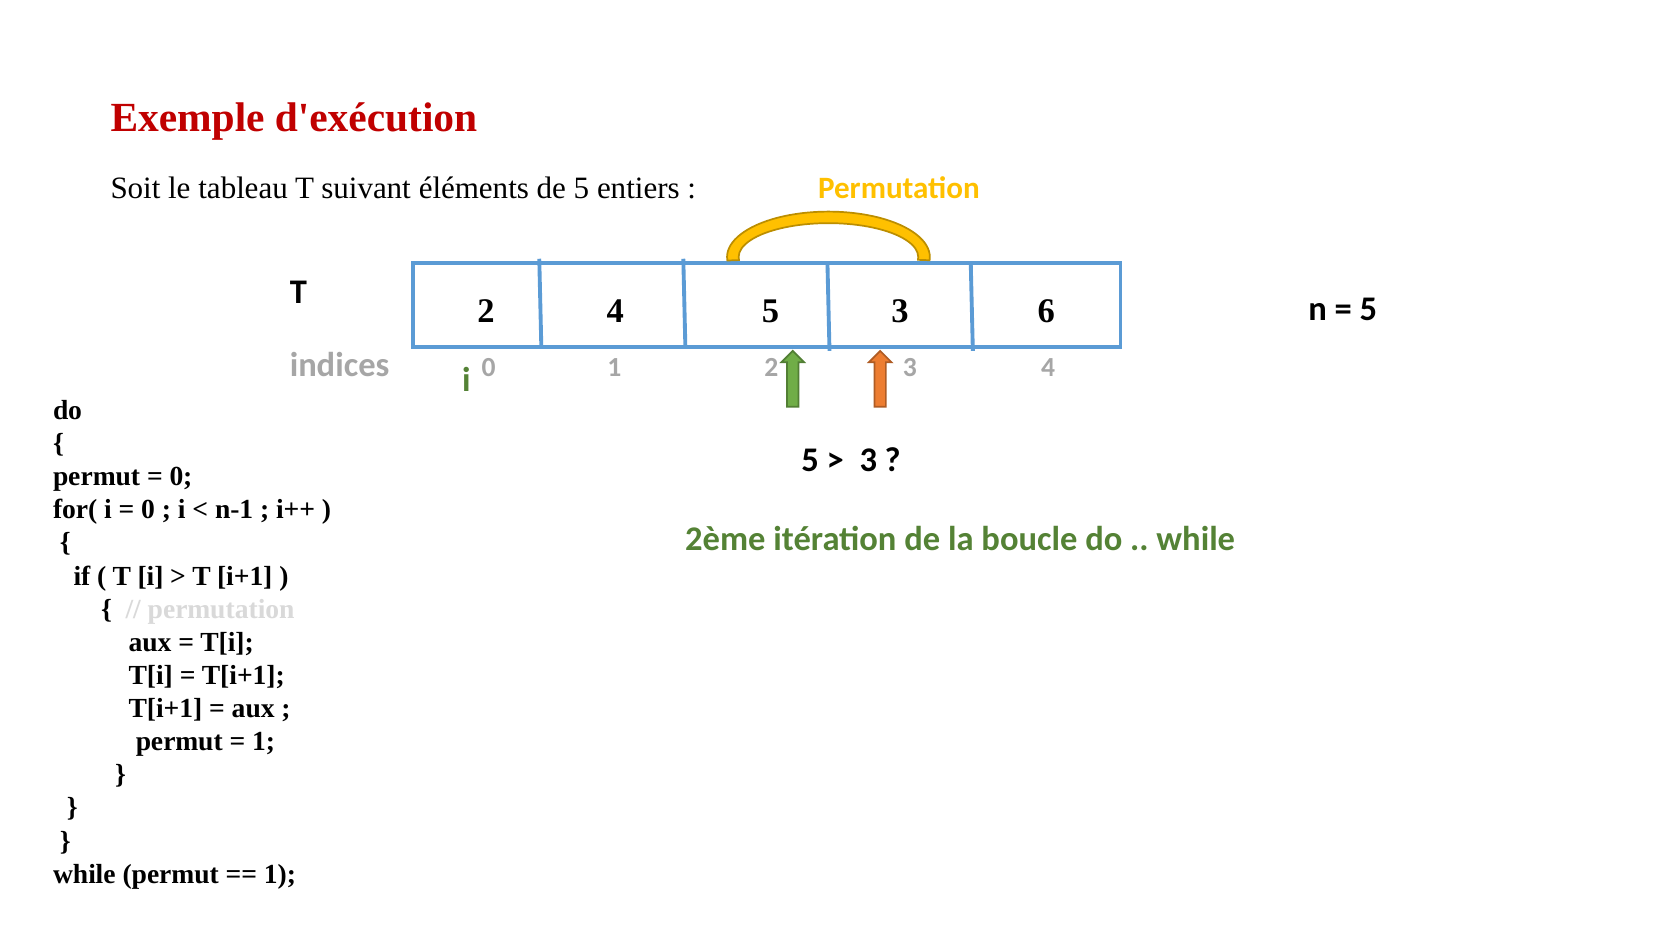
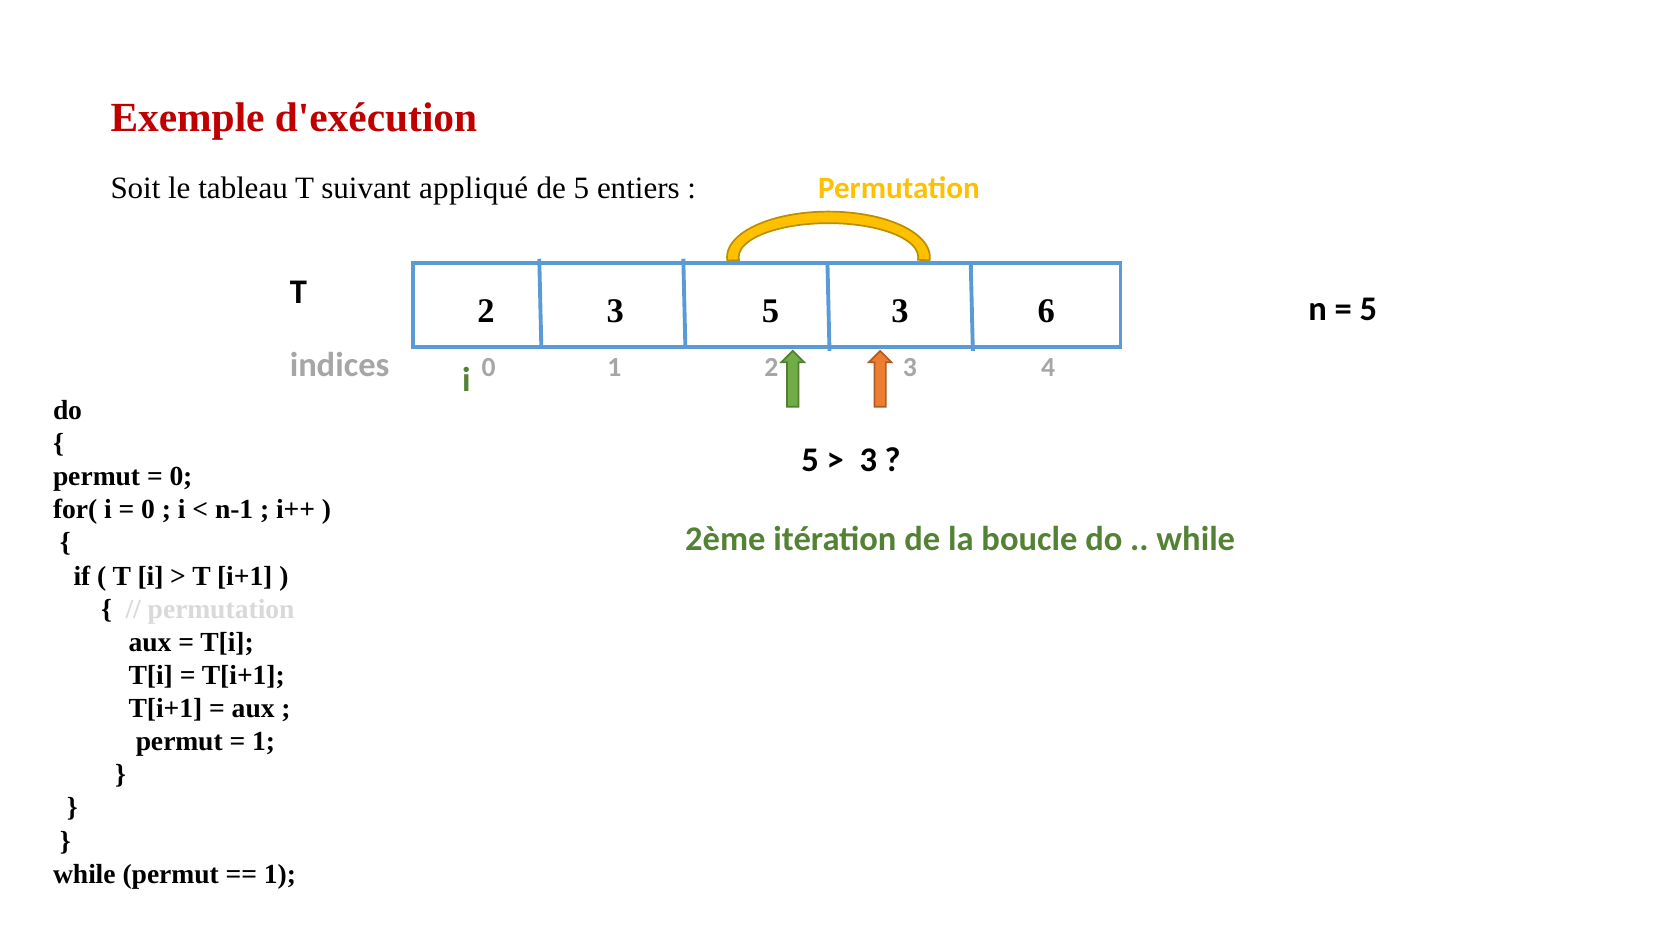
éléments: éléments -> appliqué
4 at (615, 311): 4 -> 3
